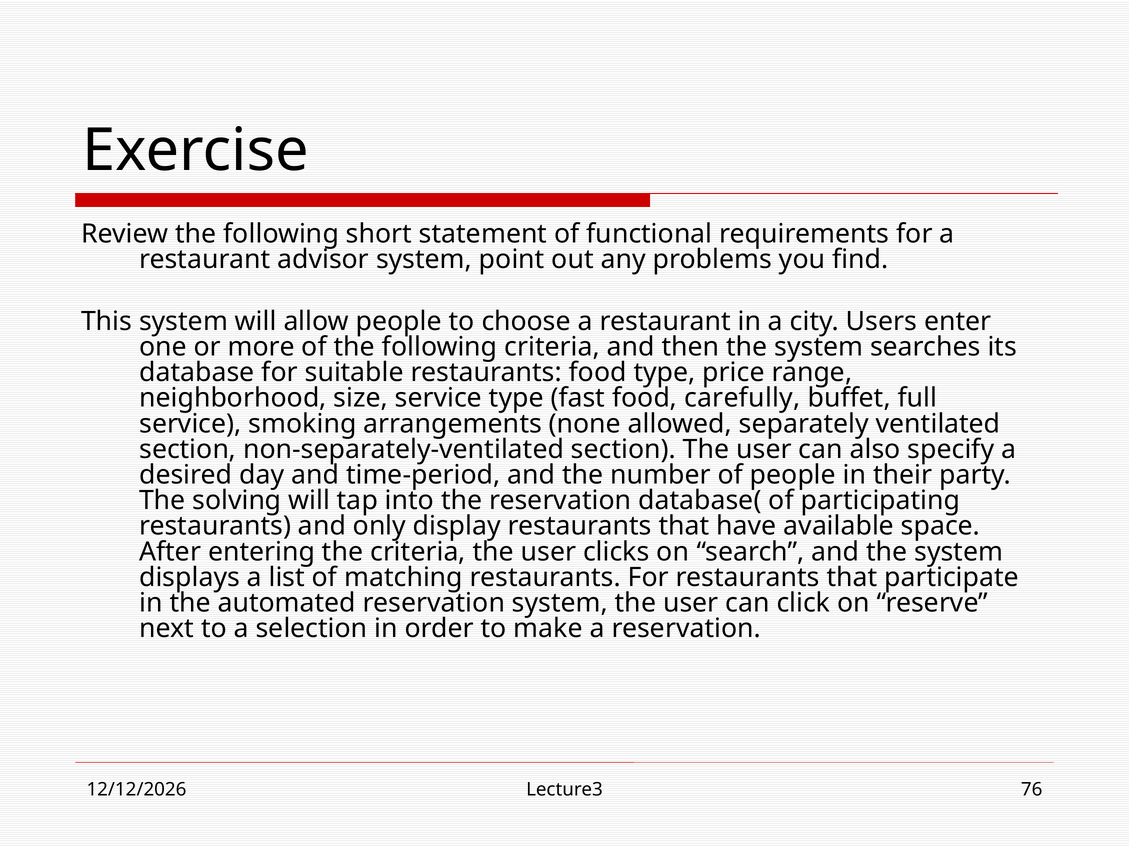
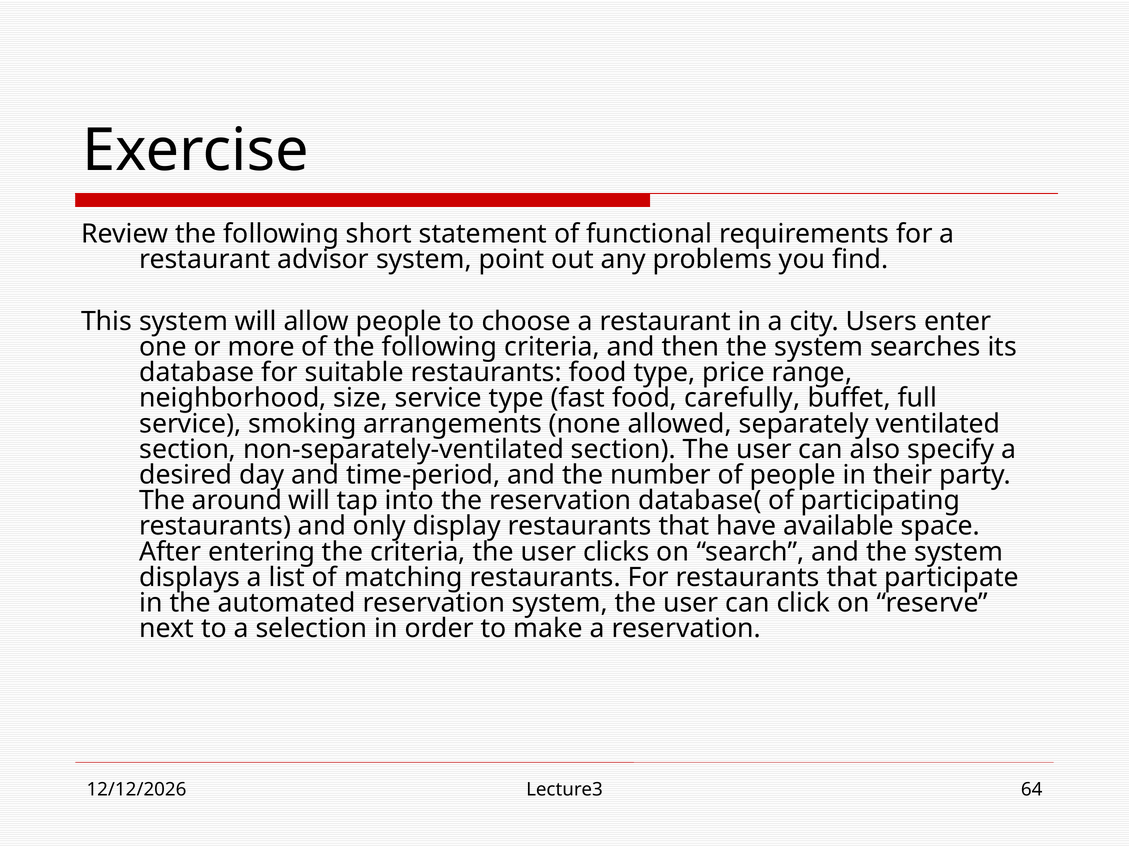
solving: solving -> around
76: 76 -> 64
